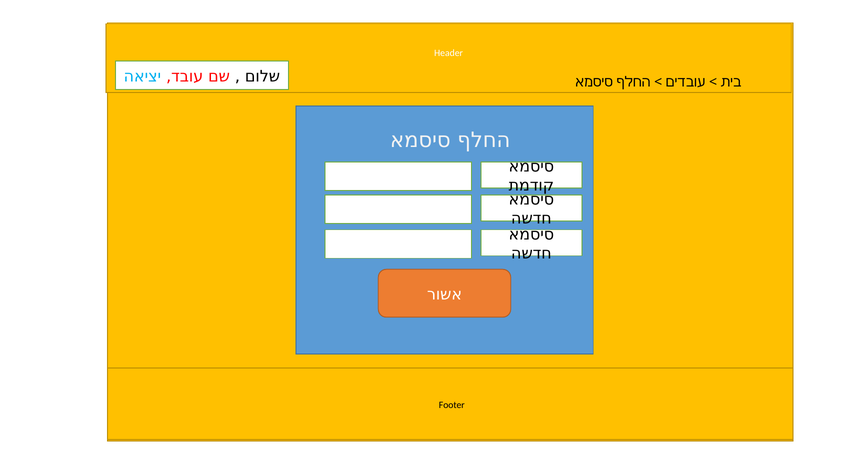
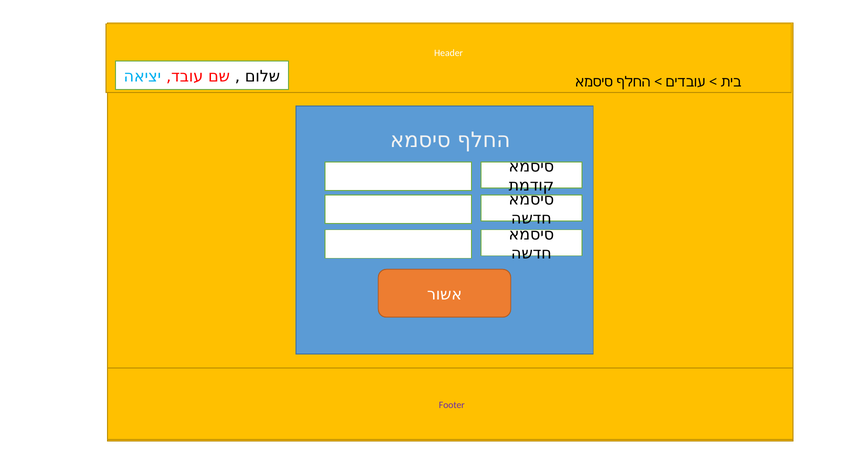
Footer colour: black -> purple
